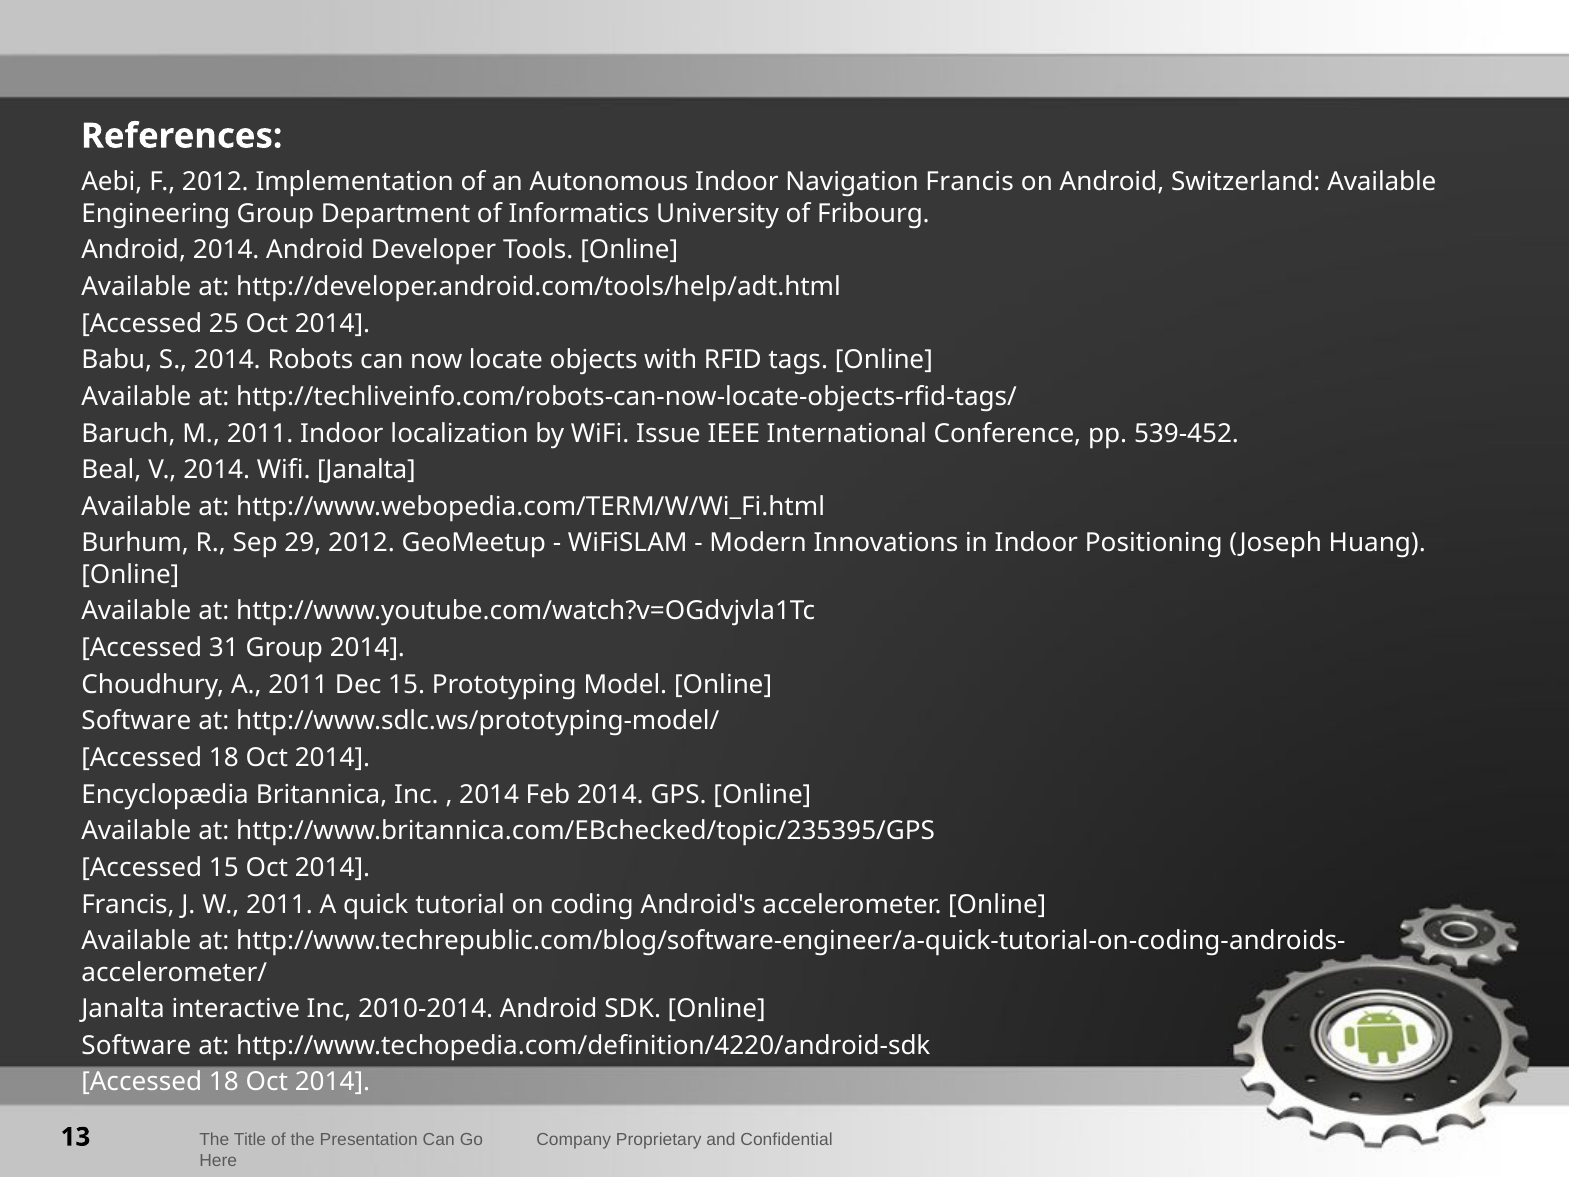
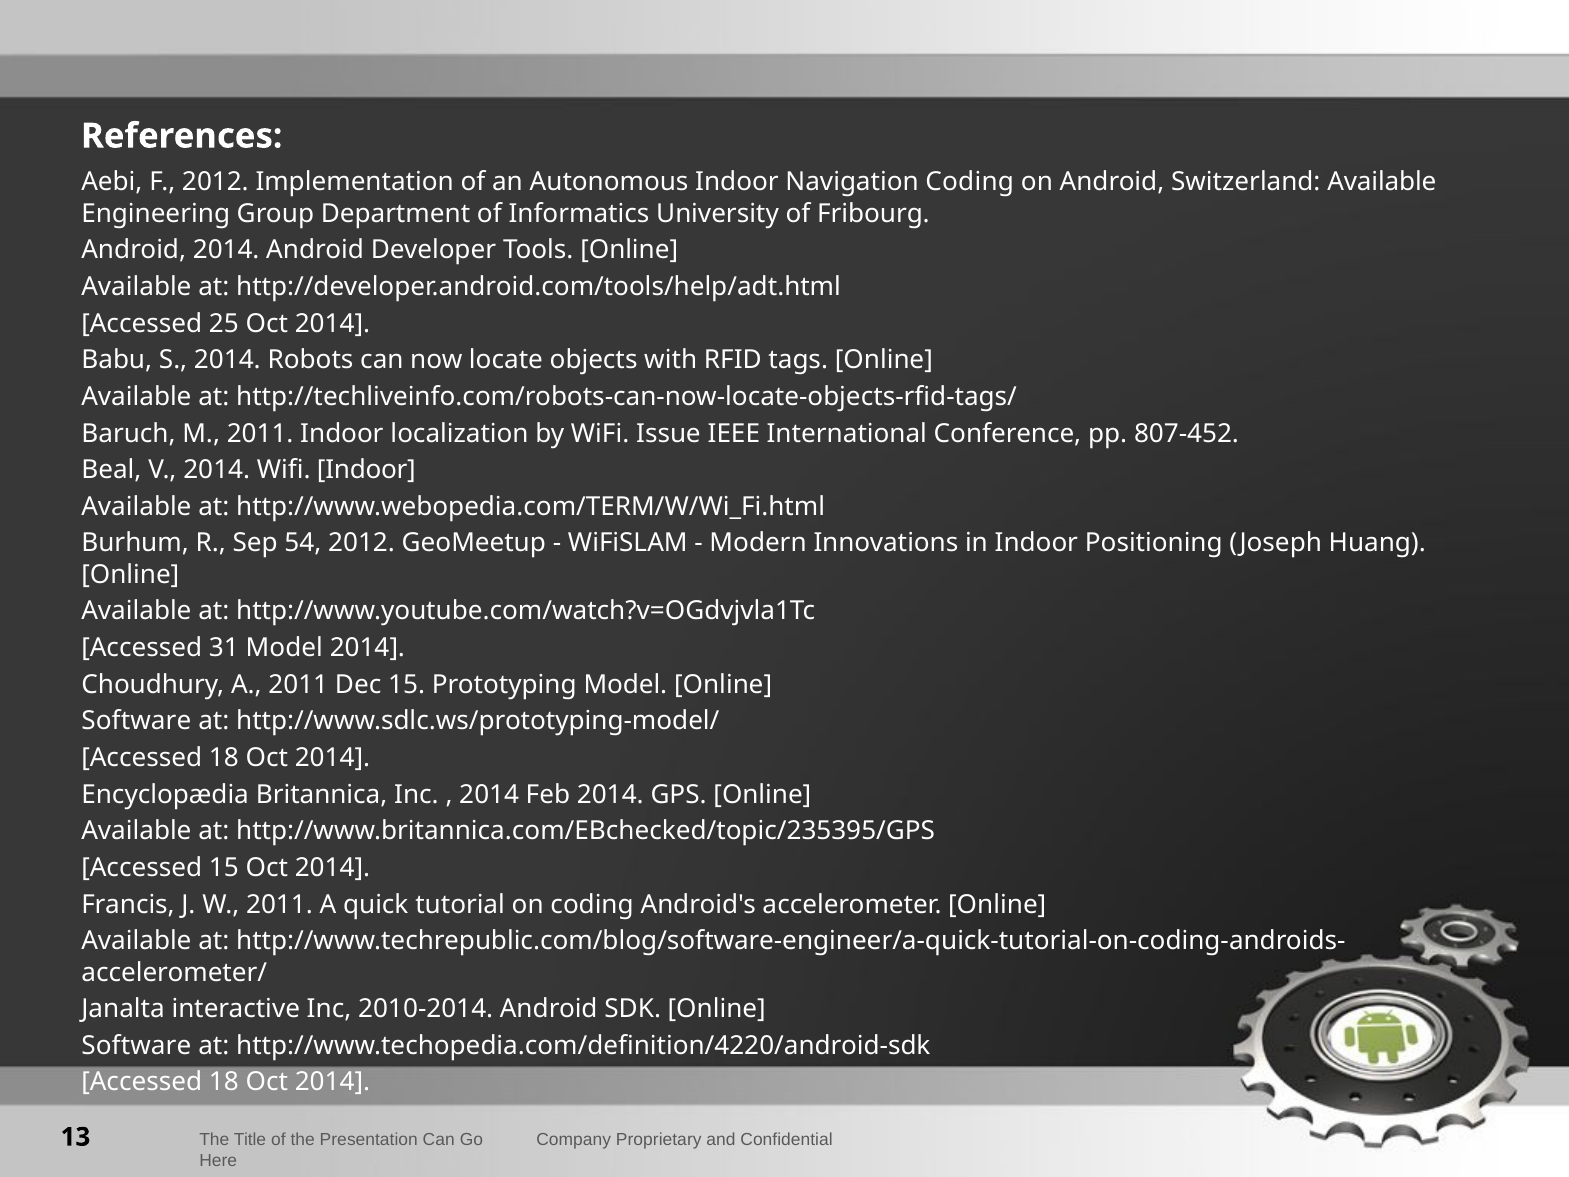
Navigation Francis: Francis -> Coding
539-452: 539-452 -> 807-452
Wifi Janalta: Janalta -> Indoor
29: 29 -> 54
31 Group: Group -> Model
